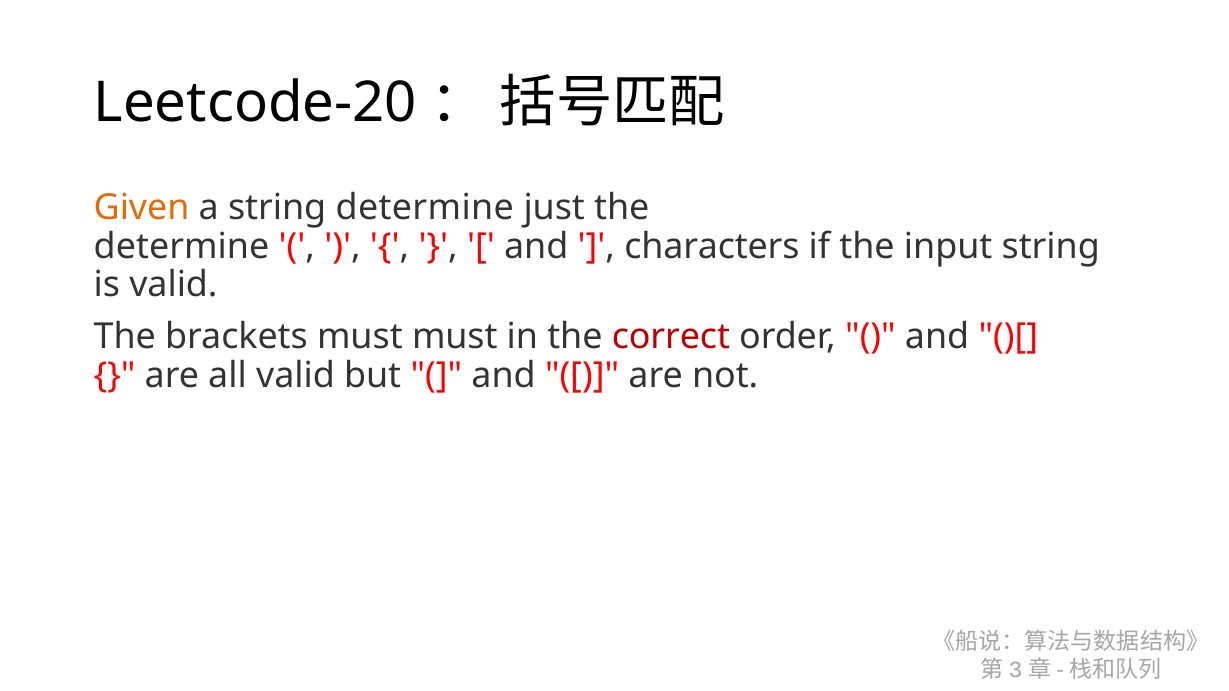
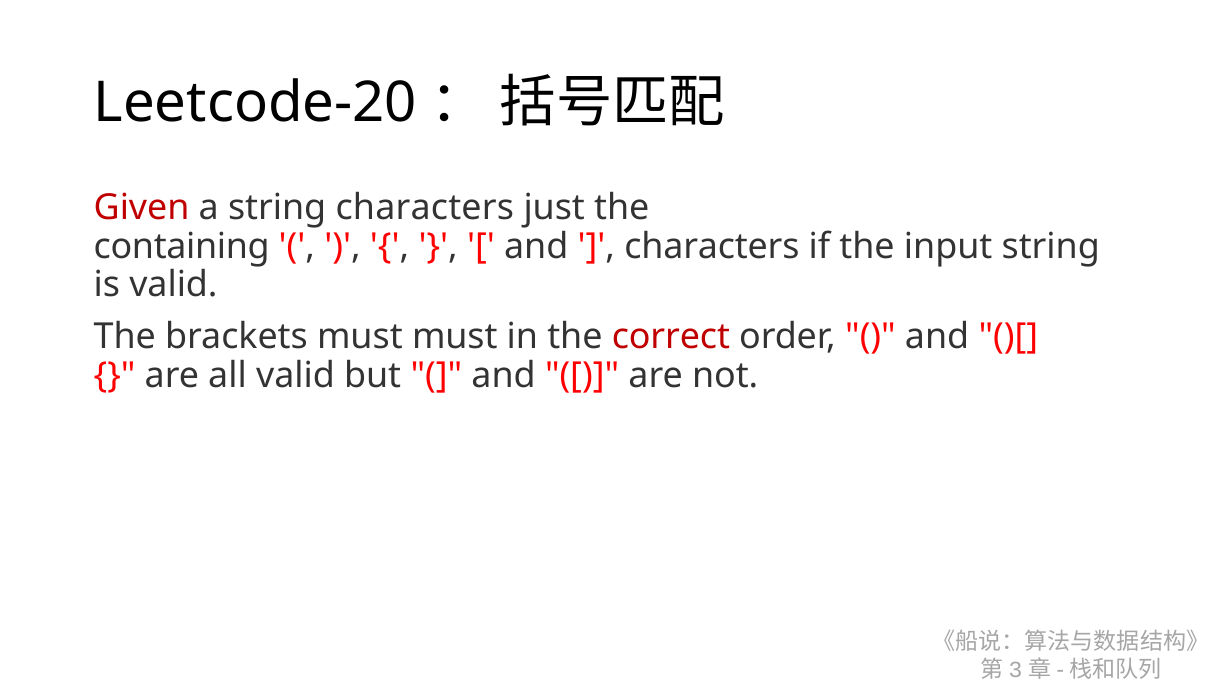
Given colour: orange -> red
string determine: determine -> characters
determine at (182, 247): determine -> containing
